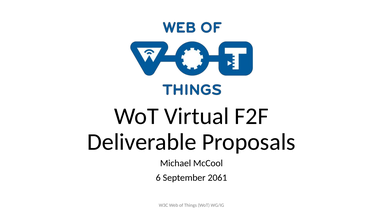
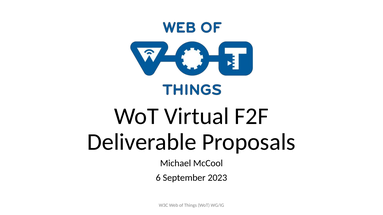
2061: 2061 -> 2023
